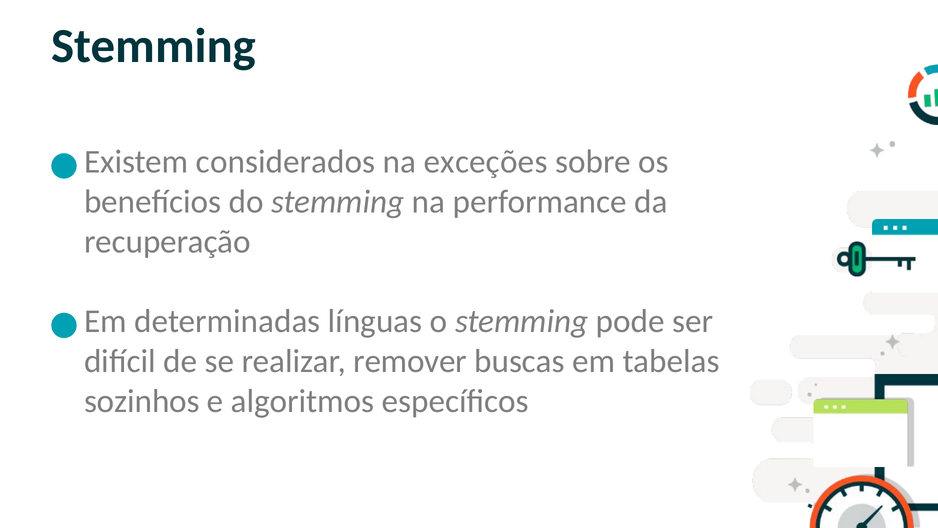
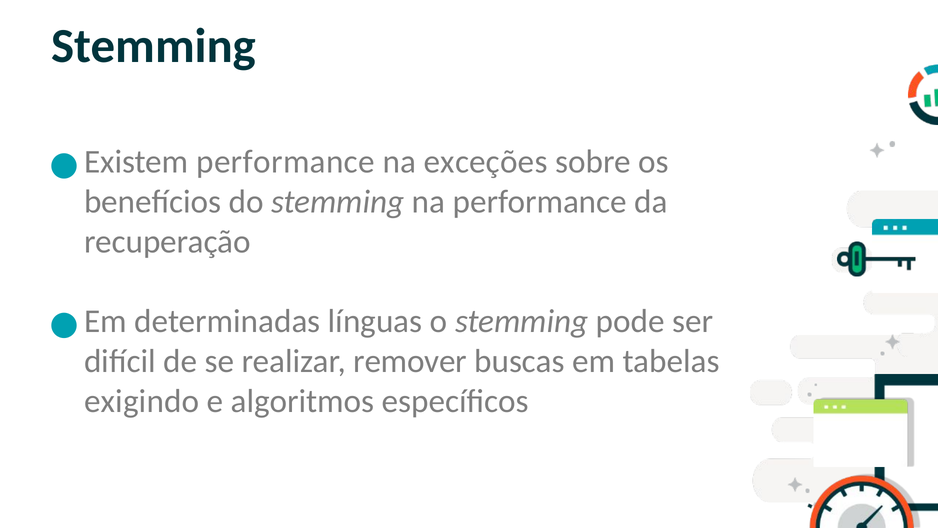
considerados at (286, 162): considerados -> performance
sozinhos: sozinhos -> exigindo
